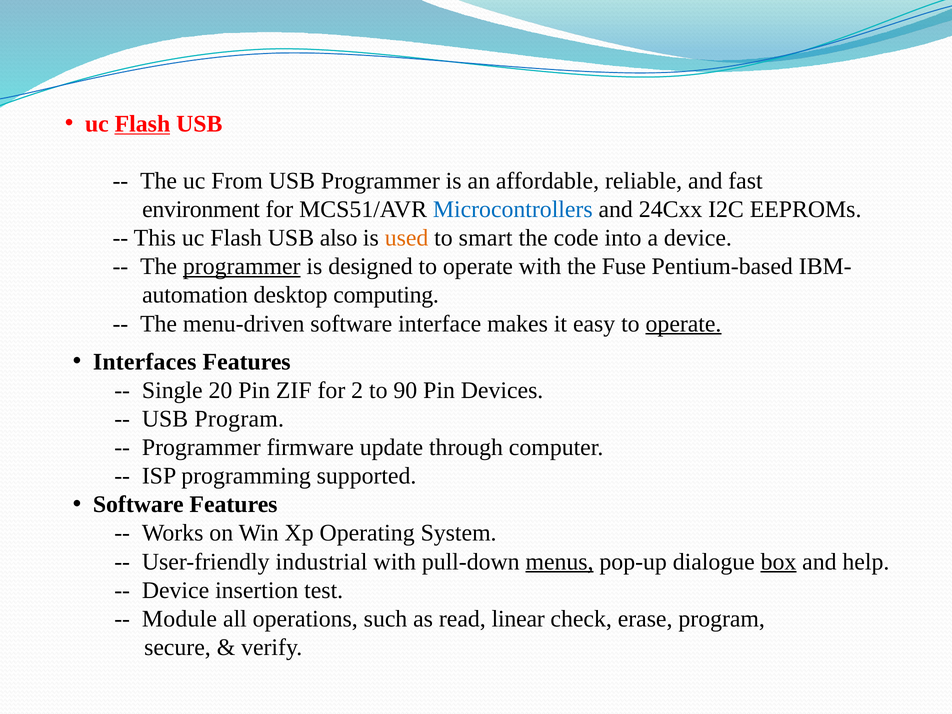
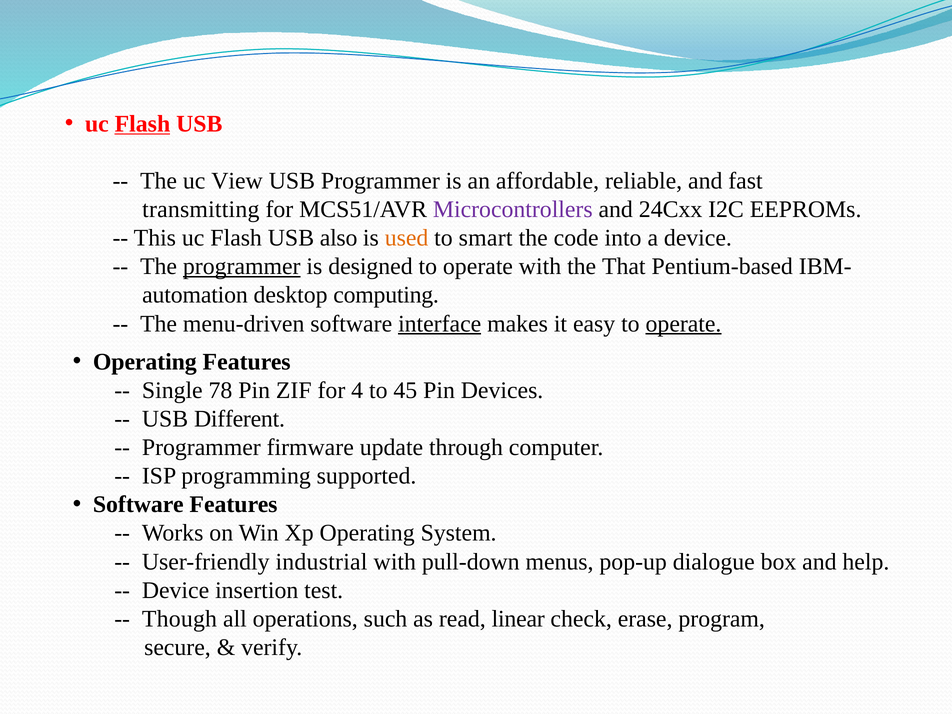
From: From -> View
environment: environment -> transmitting
Microcontrollers colour: blue -> purple
Fuse: Fuse -> That
interface underline: none -> present
Interfaces at (145, 362): Interfaces -> Operating
20: 20 -> 78
2: 2 -> 4
90: 90 -> 45
USB Program: Program -> Different
menus underline: present -> none
box underline: present -> none
Module: Module -> Though
